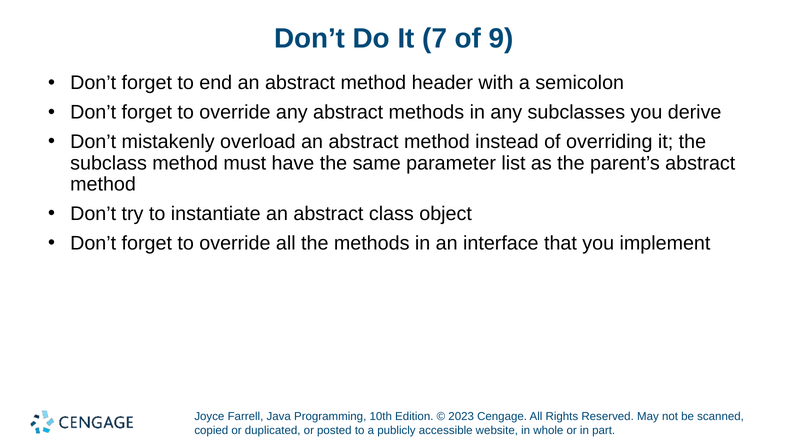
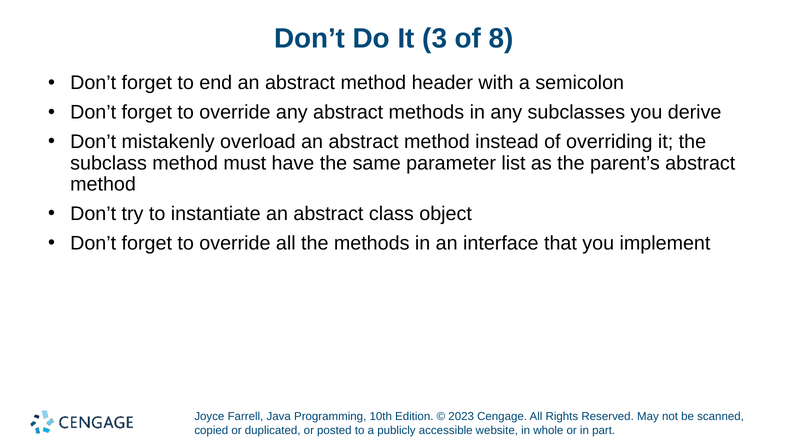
7: 7 -> 3
9: 9 -> 8
